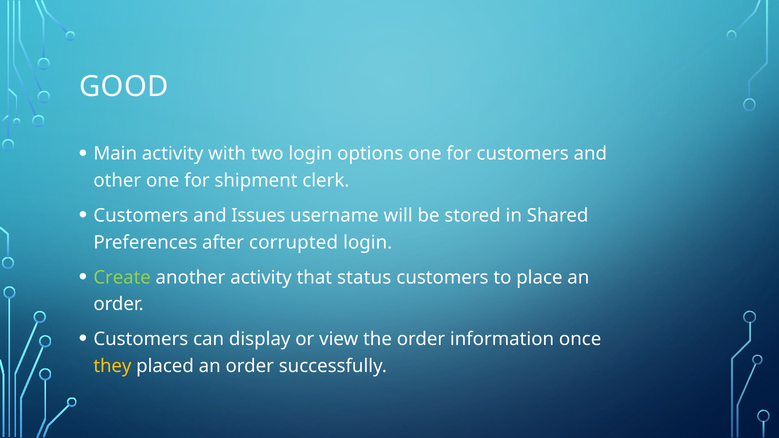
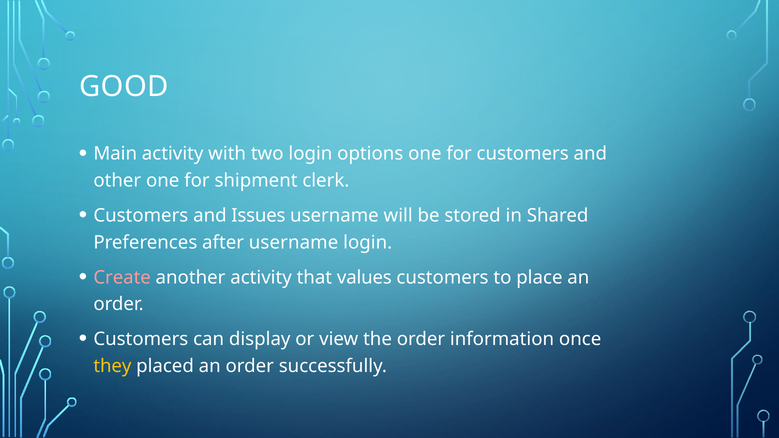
after corrupted: corrupted -> username
Create colour: light green -> pink
status: status -> values
